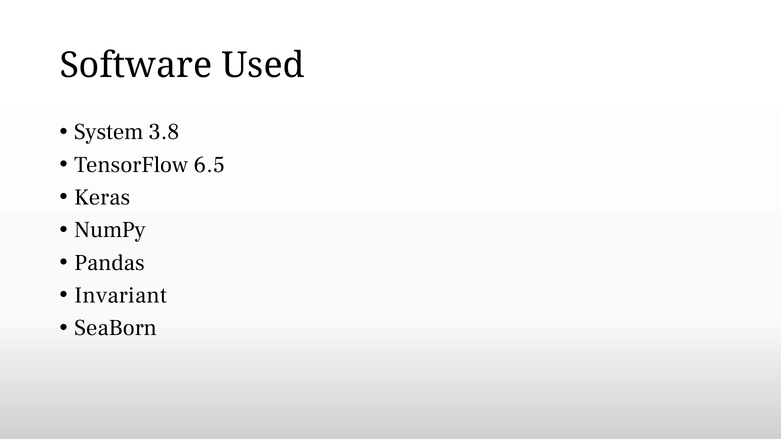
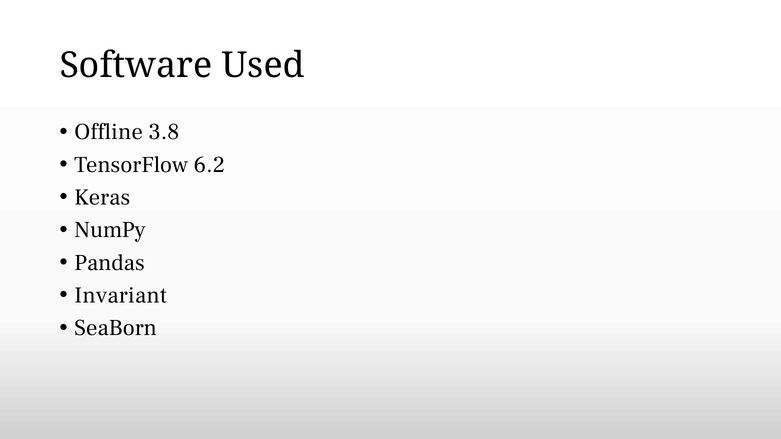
System: System -> Offline
6.5: 6.5 -> 6.2
